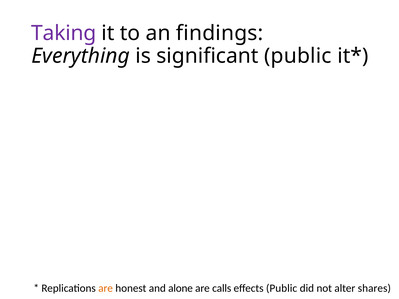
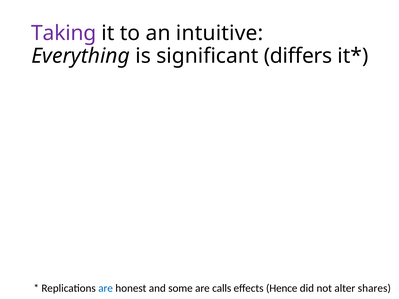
findings: findings -> intuitive
significant public: public -> differs
are at (106, 288) colour: orange -> blue
alone: alone -> some
effects Public: Public -> Hence
